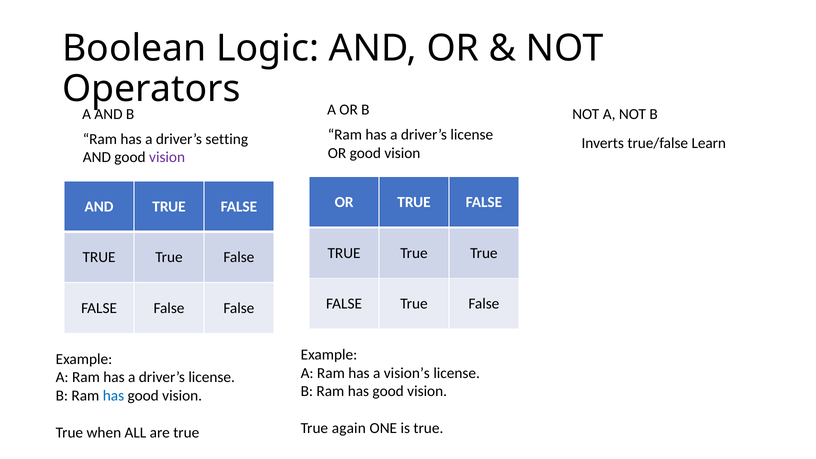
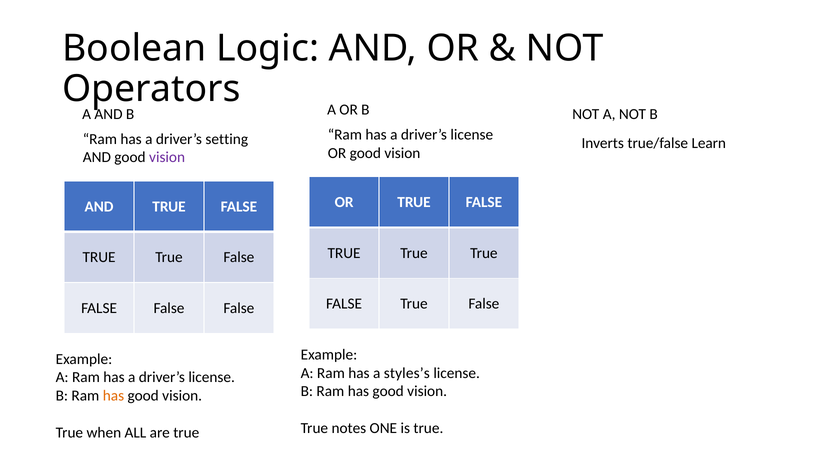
vision’s: vision’s -> styles’s
has at (113, 396) colour: blue -> orange
again: again -> notes
